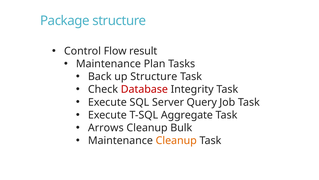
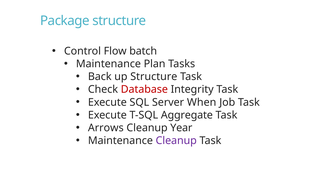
result: result -> batch
Query: Query -> When
Bulk: Bulk -> Year
Cleanup at (176, 140) colour: orange -> purple
